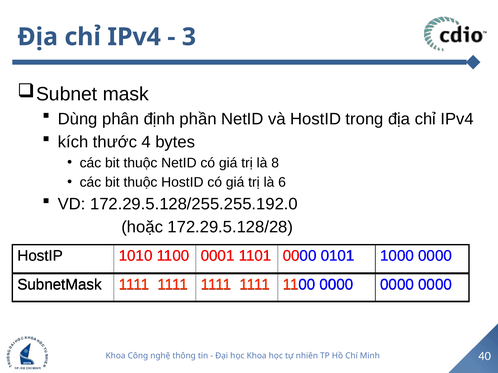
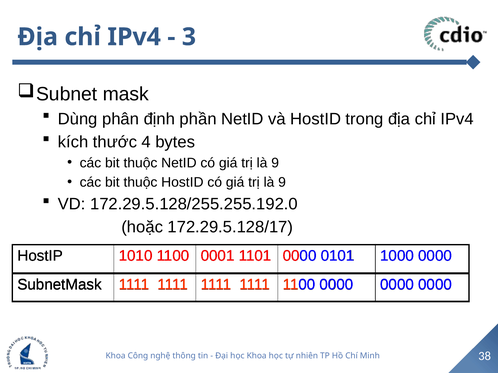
8 at (275, 163): 8 -> 9
6 at (282, 182): 6 -> 9
172.29.5.128/28: 172.29.5.128/28 -> 172.29.5.128/17
40: 40 -> 38
